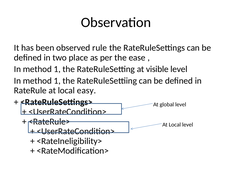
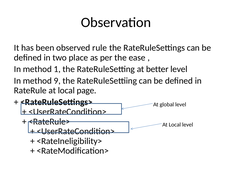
visible: visible -> better
1 at (57, 81): 1 -> 9
easy: easy -> page
